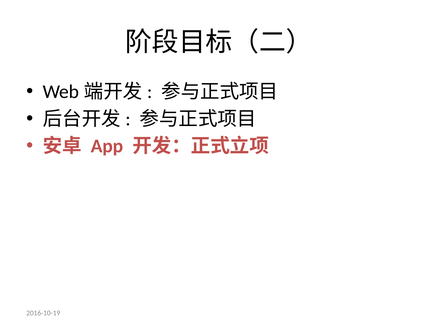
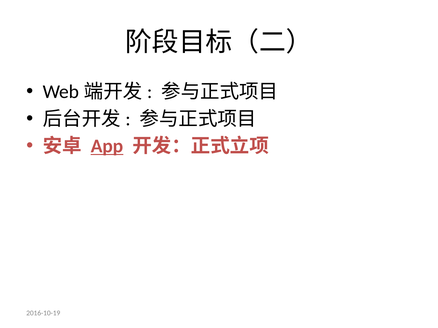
App underline: none -> present
